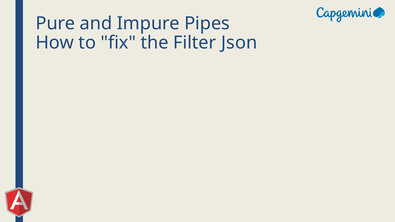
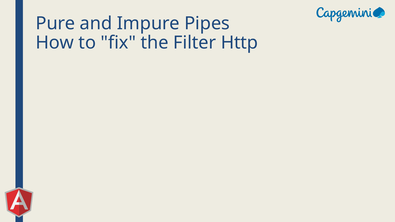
Json: Json -> Http
